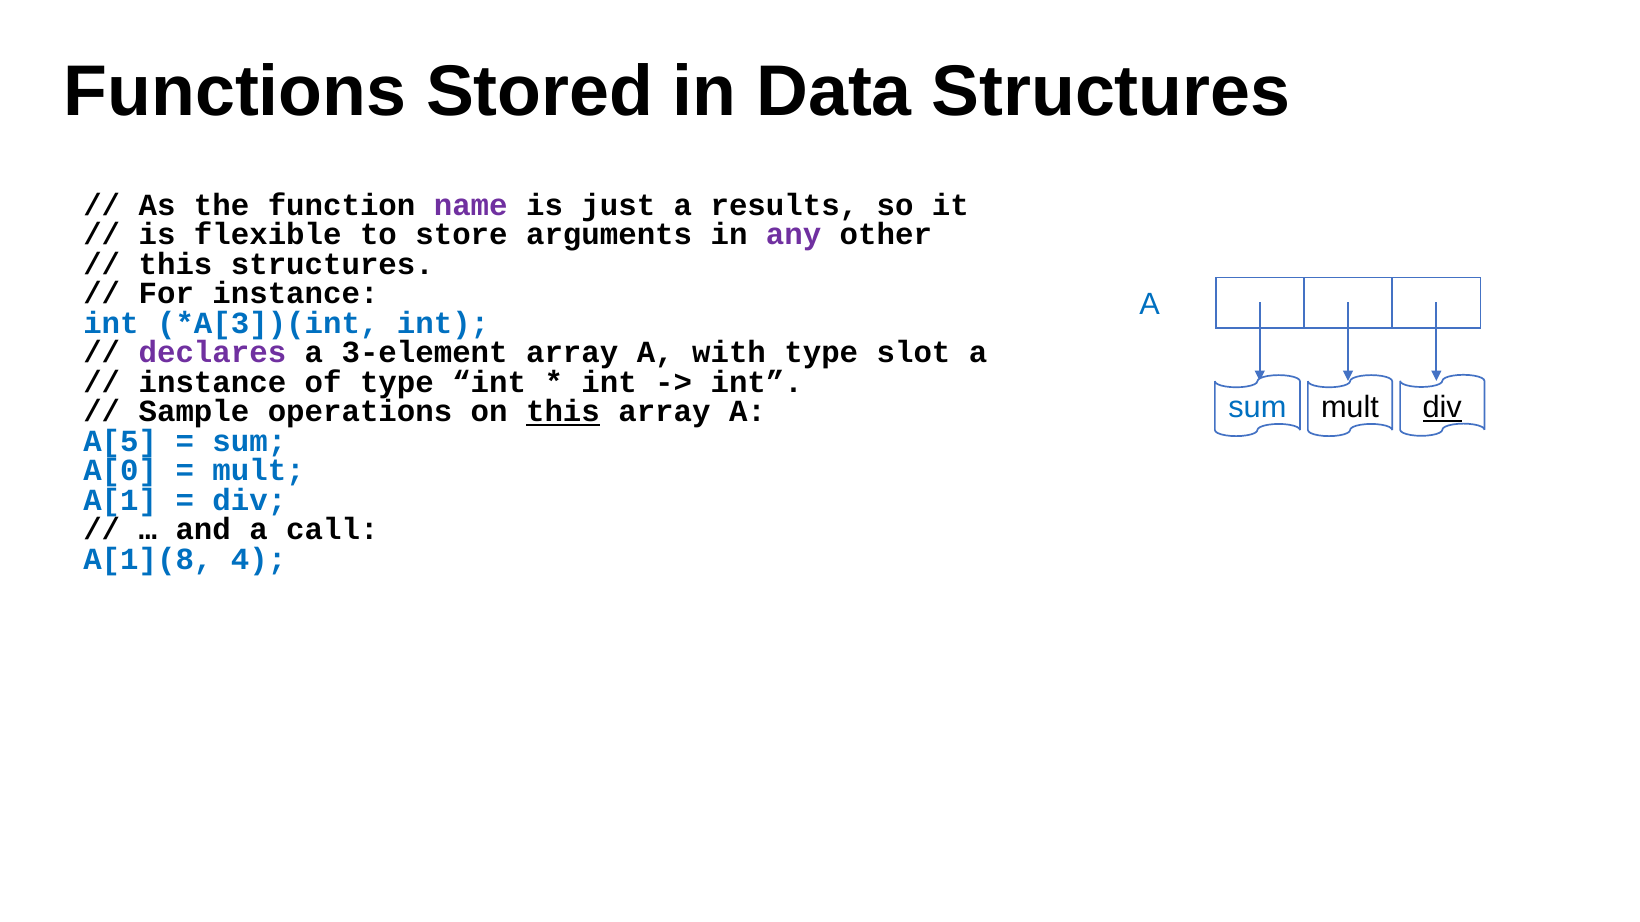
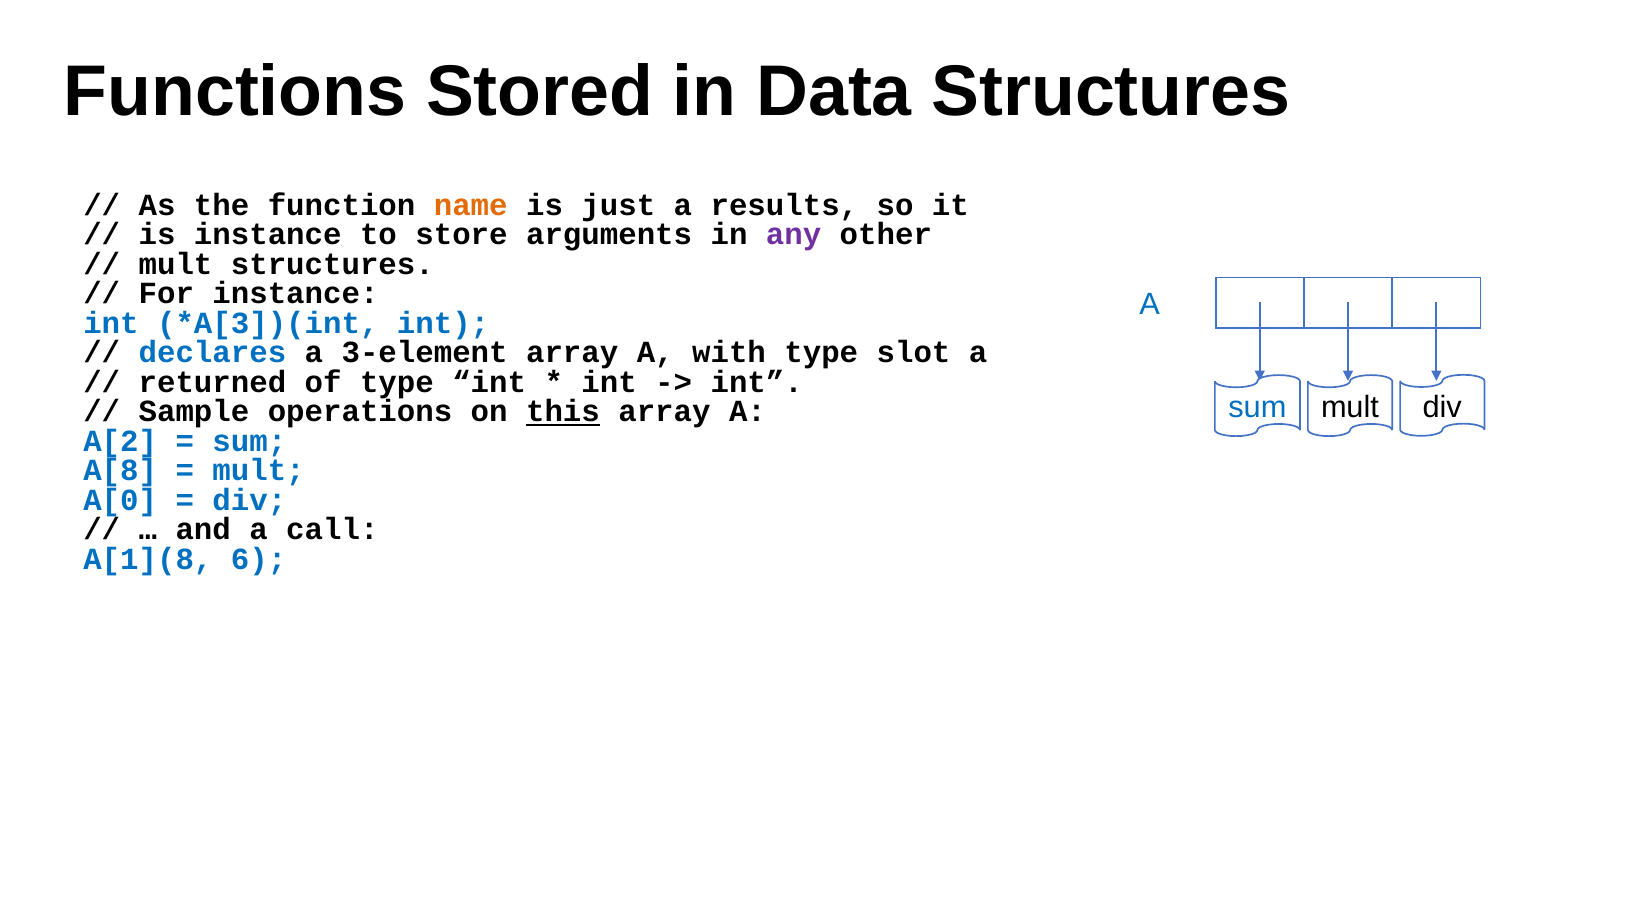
name colour: purple -> orange
is flexible: flexible -> instance
this at (176, 264): this -> mult
declares colour: purple -> blue
instance at (212, 382): instance -> returned
div at (1442, 408) underline: present -> none
A[5: A[5 -> A[2
A[0: A[0 -> A[8
A[1: A[1 -> A[0
4: 4 -> 6
